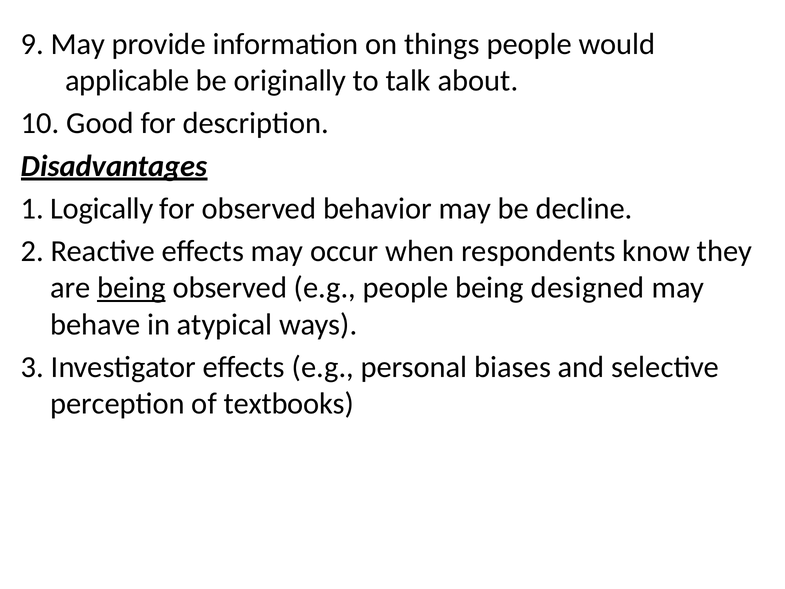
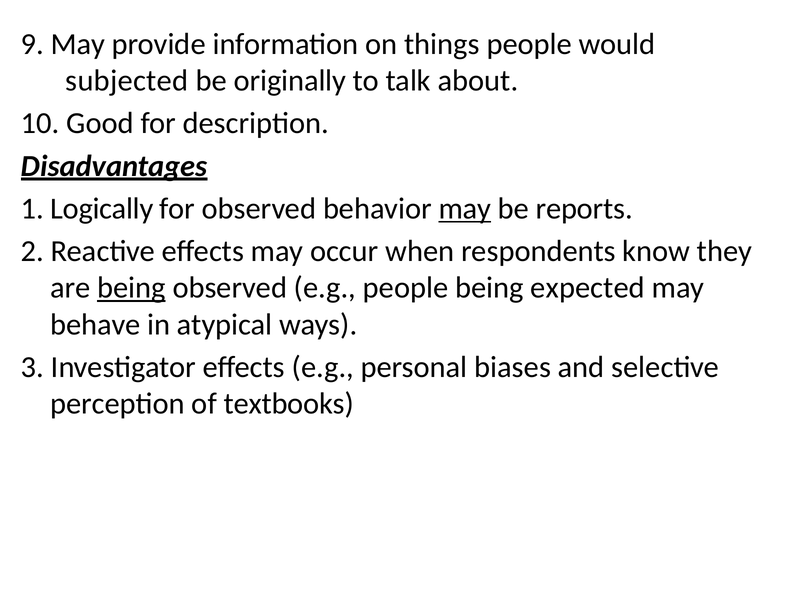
applicable: applicable -> subjected
may at (465, 209) underline: none -> present
decline: decline -> reports
designed: designed -> expected
